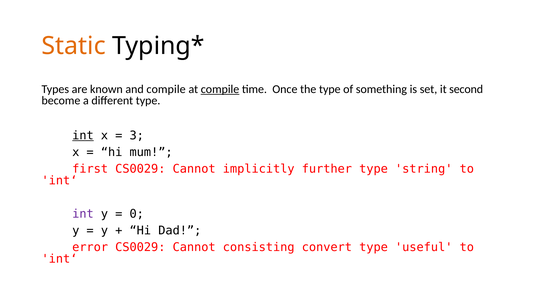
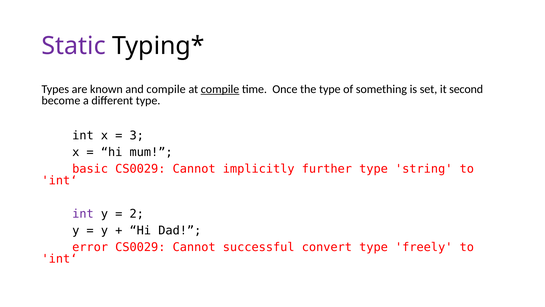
Static colour: orange -> purple
int at (83, 135) underline: present -> none
first: first -> basic
0: 0 -> 2
consisting: consisting -> successful
useful: useful -> freely
